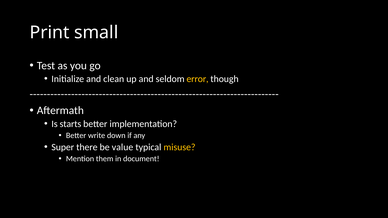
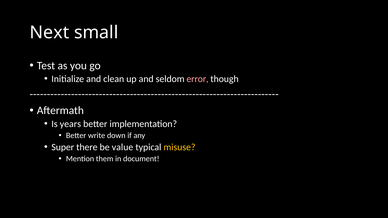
Print: Print -> Next
error colour: yellow -> pink
starts: starts -> years
